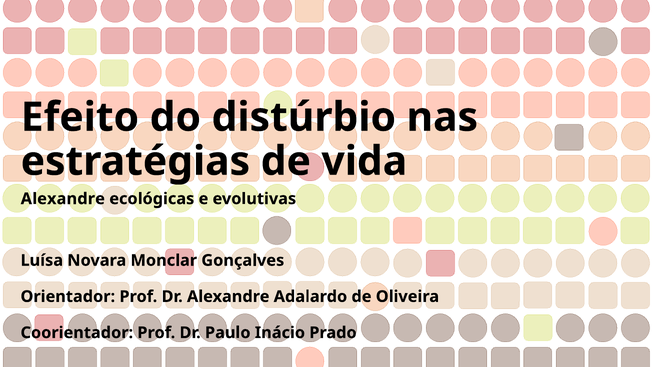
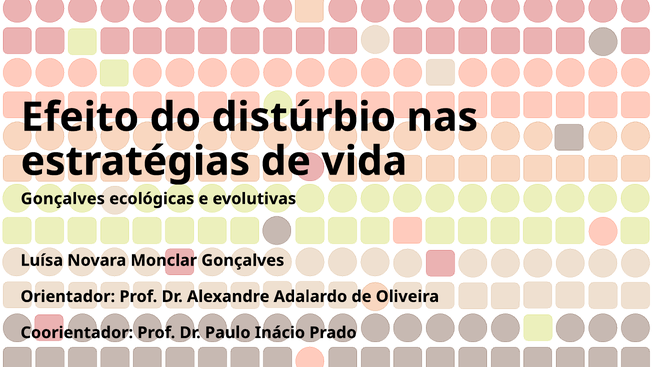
Alexandre at (63, 199): Alexandre -> Gonçalves
